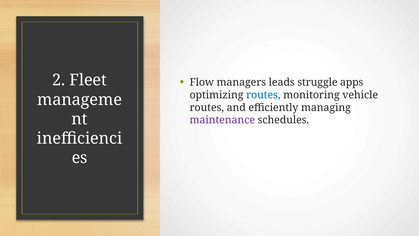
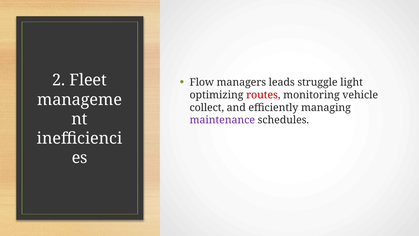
apps: apps -> light
routes at (263, 95) colour: blue -> red
routes at (207, 107): routes -> collect
